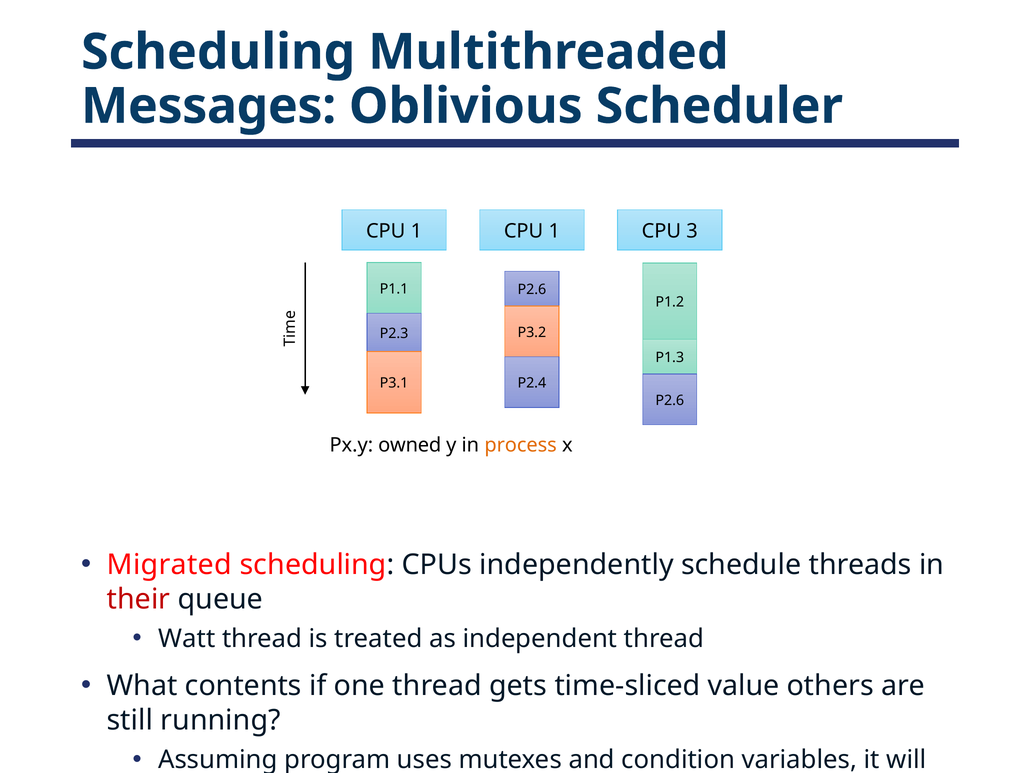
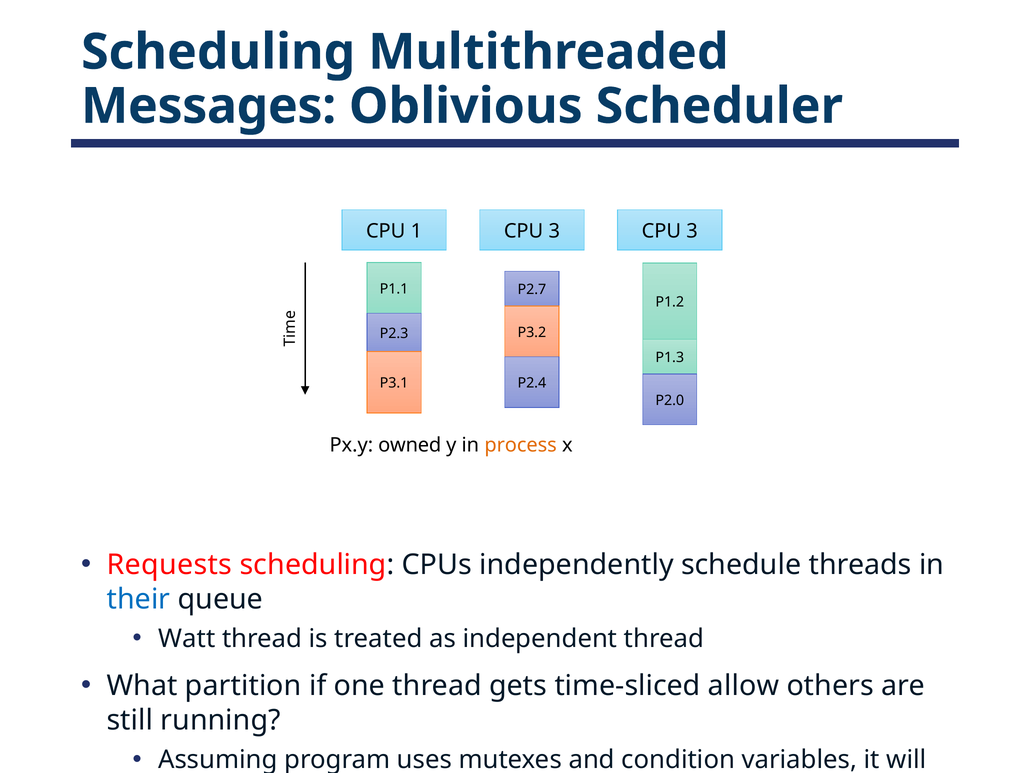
1 CPU 1: 1 -> 3
P2.6 at (532, 290): P2.6 -> P2.7
P2.6 at (670, 400): P2.6 -> P2.0
Migrated: Migrated -> Requests
their colour: red -> blue
contents: contents -> partition
value: value -> allow
